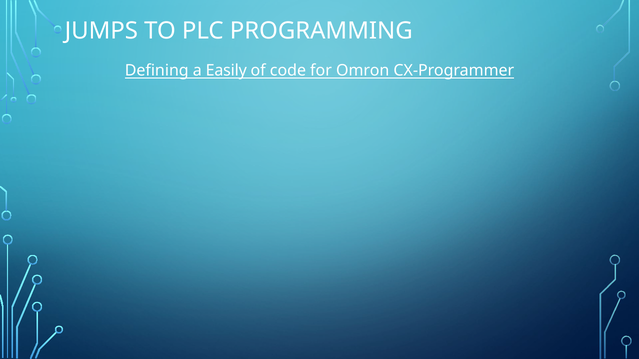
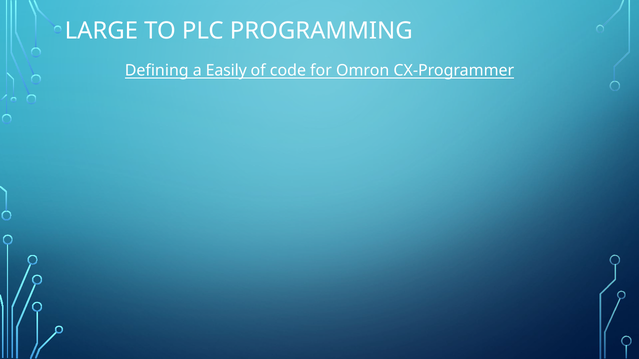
JUMPS: JUMPS -> LARGE
